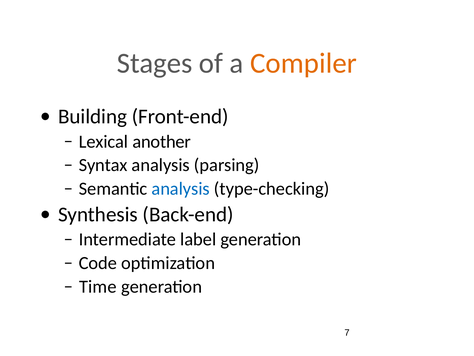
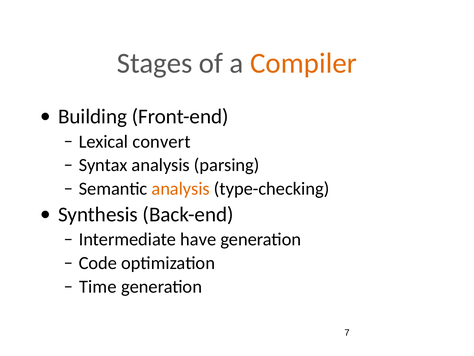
another: another -> convert
analysis at (181, 189) colour: blue -> orange
label: label -> have
